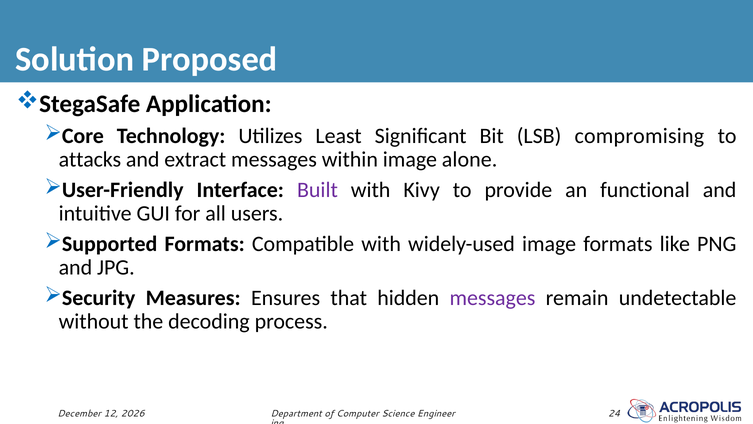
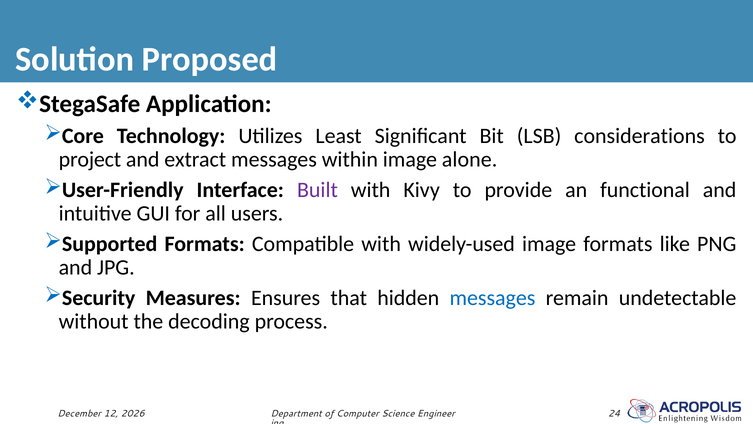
compromising: compromising -> considerations
attacks: attacks -> project
messages at (492, 298) colour: purple -> blue
